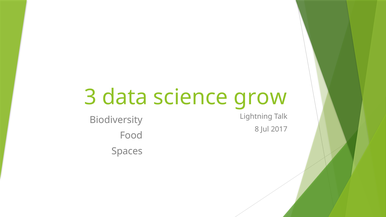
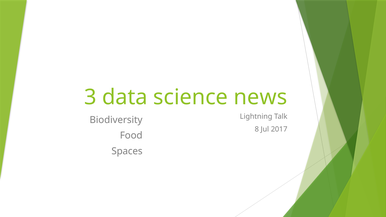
grow: grow -> news
